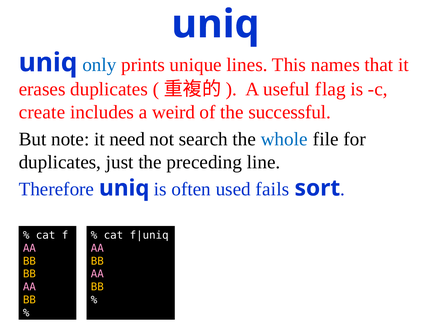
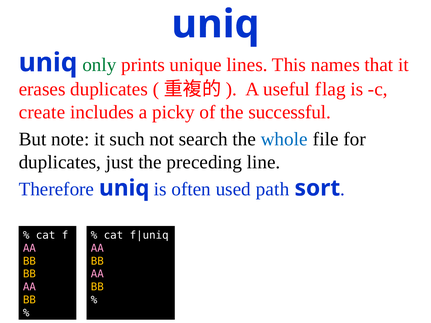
only colour: blue -> green
weird: weird -> picky
need: need -> such
fails: fails -> path
